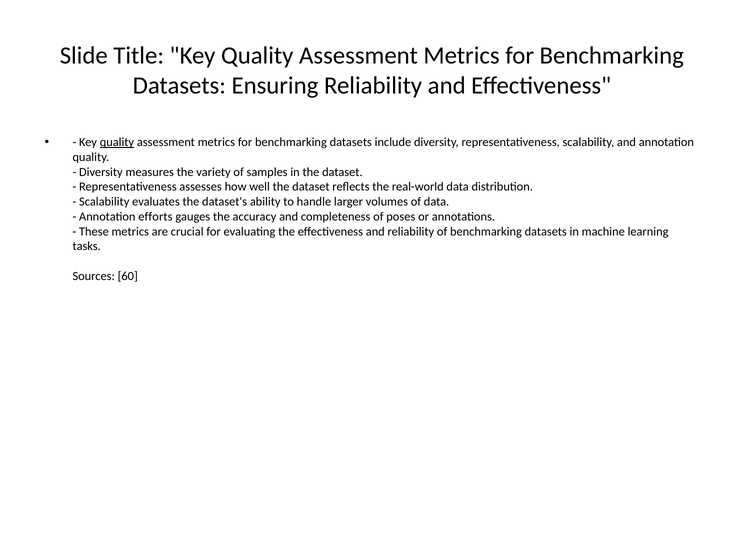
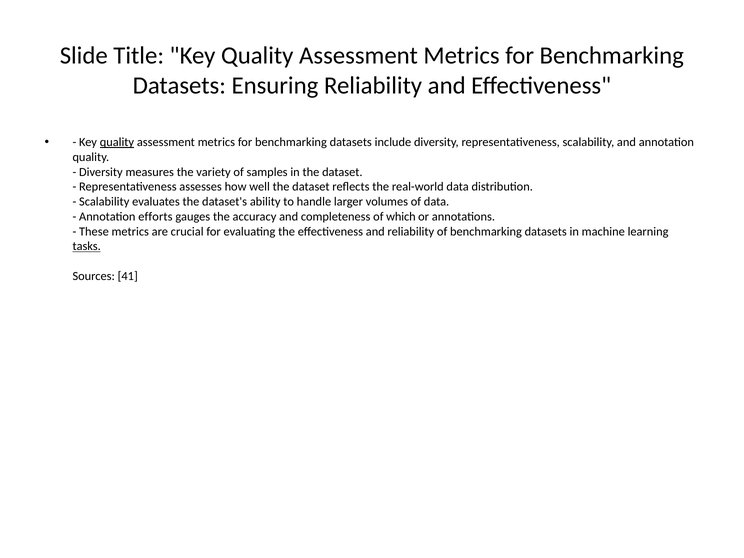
poses: poses -> which
tasks underline: none -> present
60: 60 -> 41
